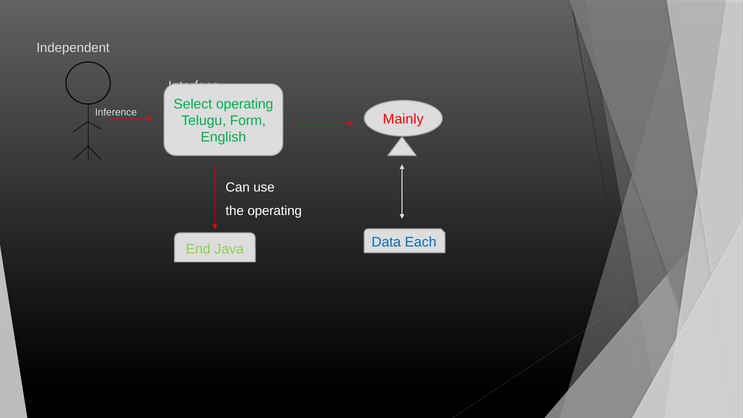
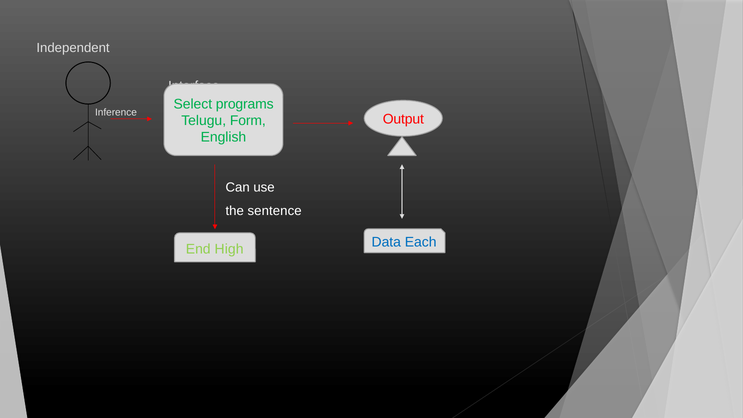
Select operating: operating -> programs
Mainly: Mainly -> Output
the operating: operating -> sentence
Java: Java -> High
